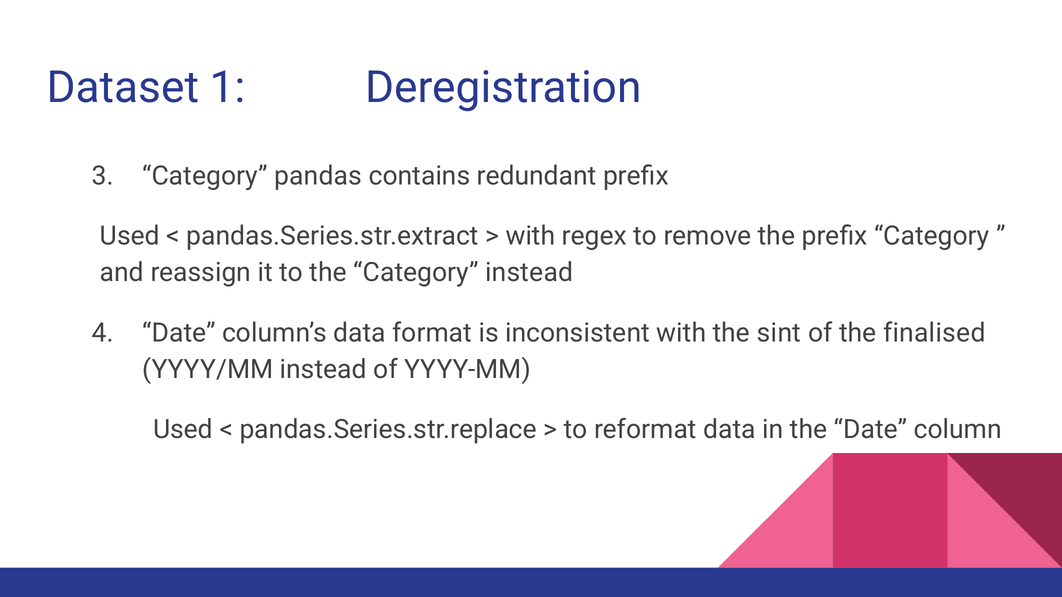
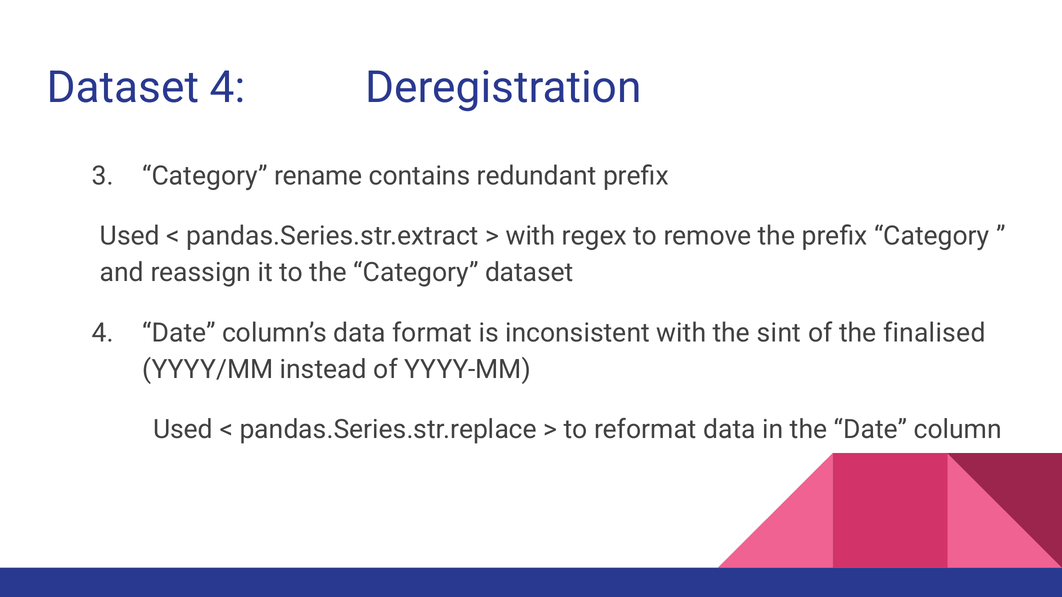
1 at (228, 88): 1 -> 4
pandas: pandas -> rename
Category instead: instead -> dataset
